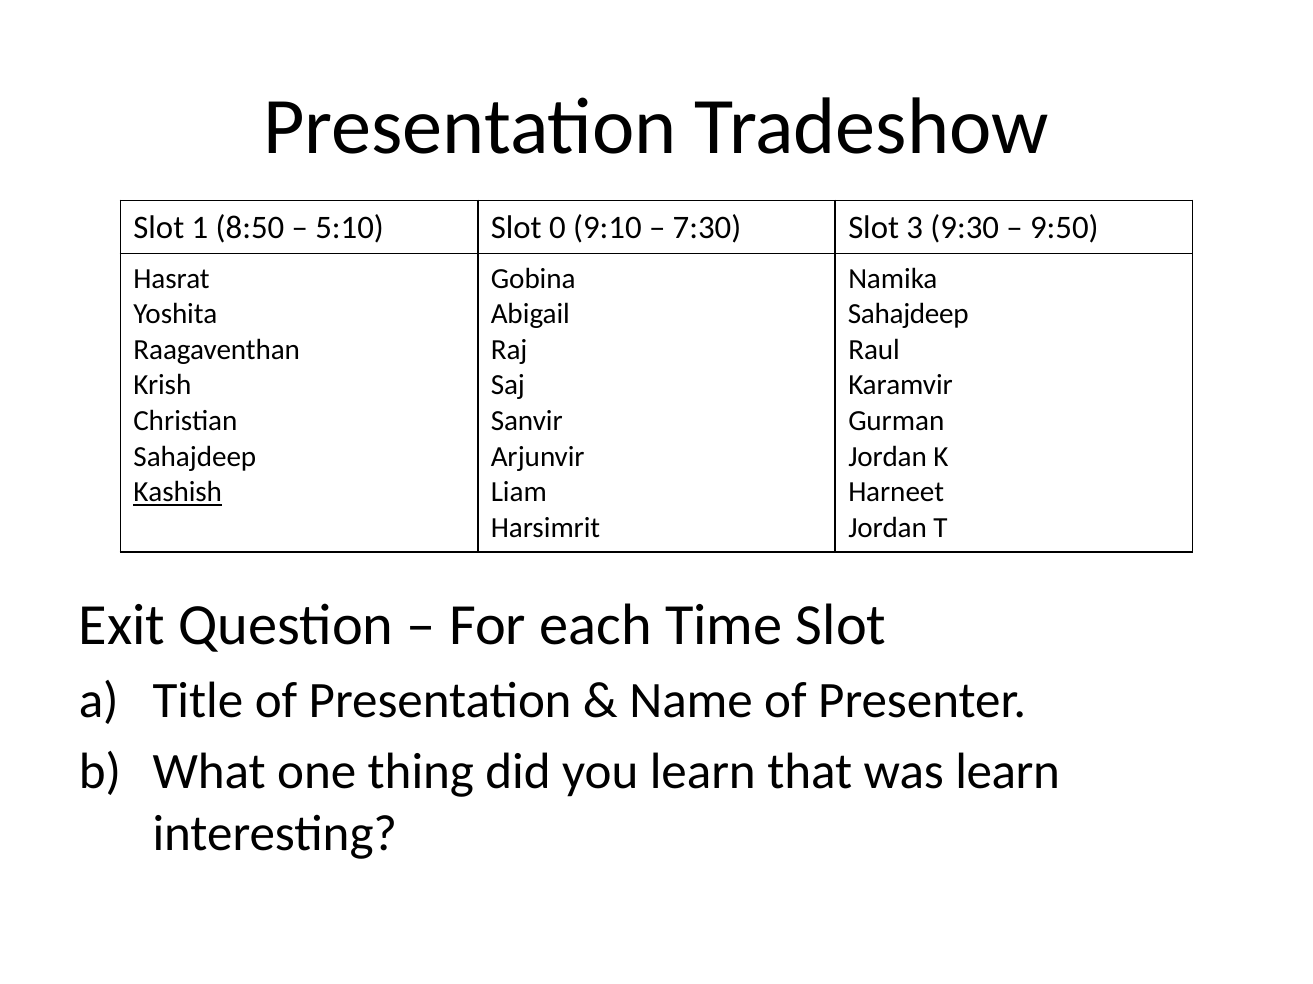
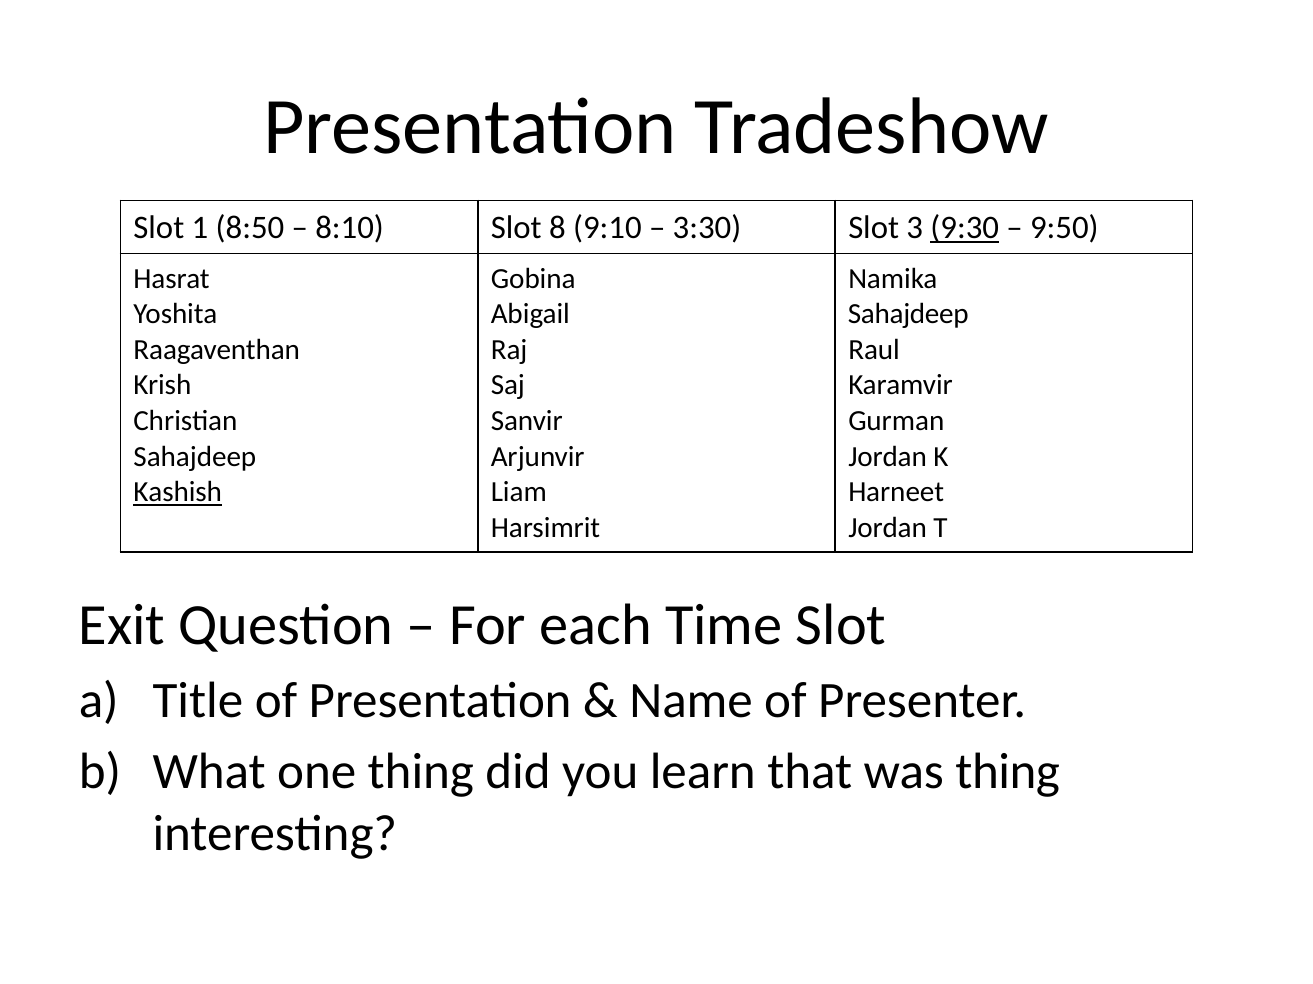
5:10: 5:10 -> 8:10
0: 0 -> 8
7:30: 7:30 -> 3:30
9:30 underline: none -> present
was learn: learn -> thing
